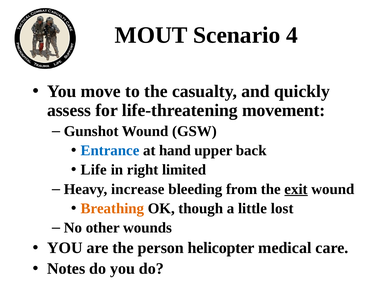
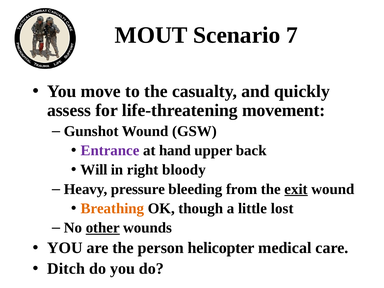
4: 4 -> 7
Entrance colour: blue -> purple
Life: Life -> Will
limited: limited -> bloody
increase: increase -> pressure
other underline: none -> present
Notes: Notes -> Ditch
